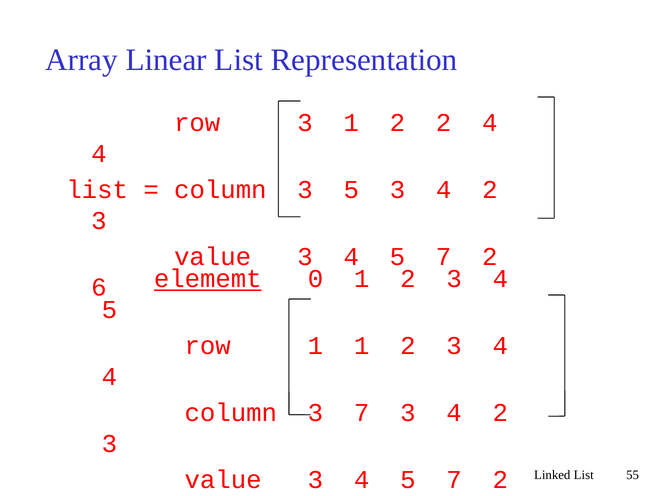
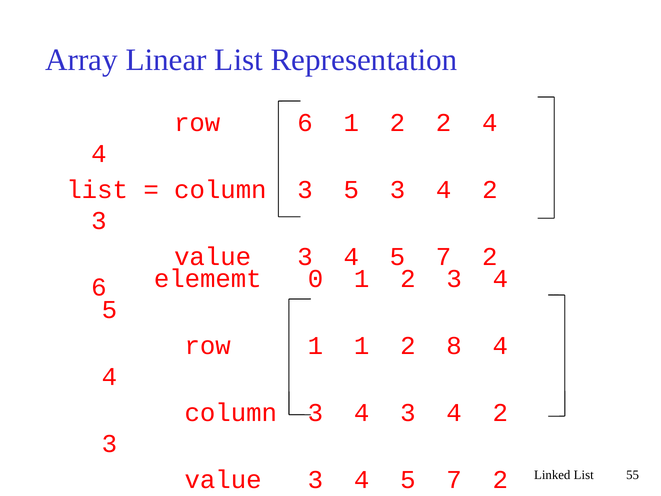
row 3: 3 -> 6
elememt underline: present -> none
1 1 2 3: 3 -> 8
column 3 7: 7 -> 4
